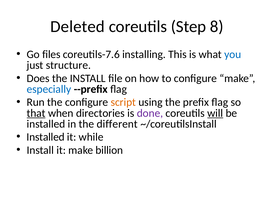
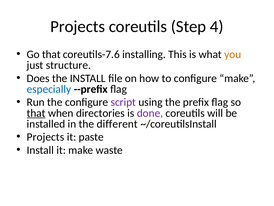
Deleted at (78, 27): Deleted -> Projects
8: 8 -> 4
Go files: files -> that
you colour: blue -> orange
script colour: orange -> purple
will underline: present -> none
Installed at (46, 137): Installed -> Projects
while: while -> paste
billion: billion -> waste
